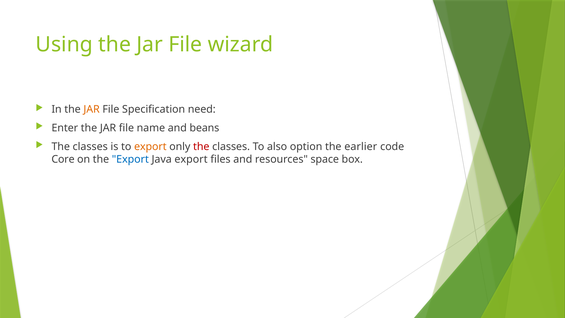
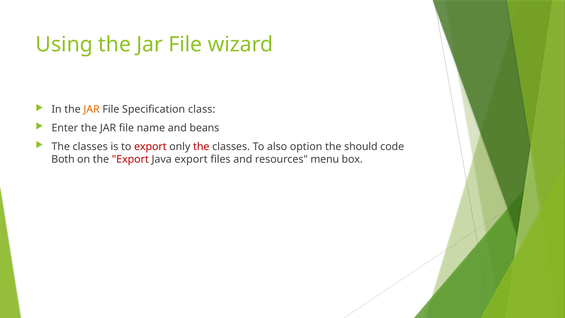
need: need -> class
export at (150, 147) colour: orange -> red
earlier: earlier -> should
Core: Core -> Both
Export at (130, 159) colour: blue -> red
space: space -> menu
